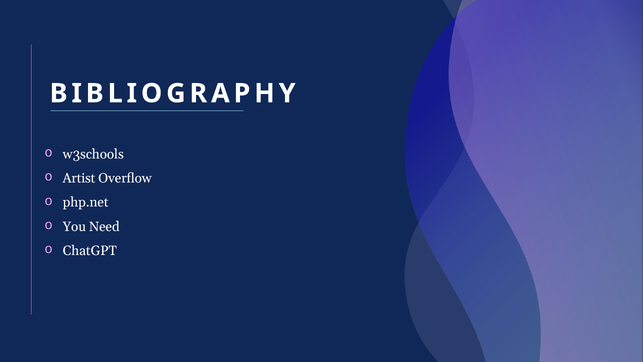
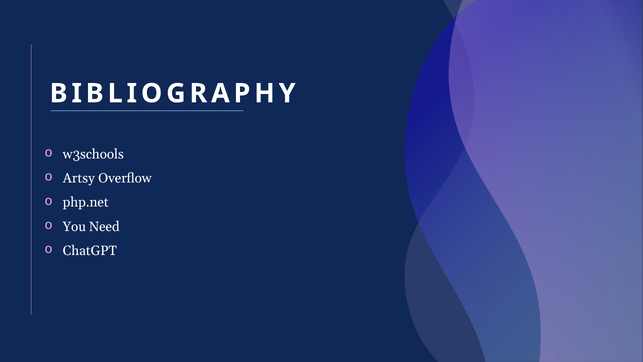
Artist: Artist -> Artsy
